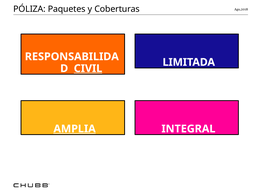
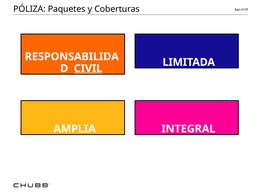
AMPLIA underline: present -> none
